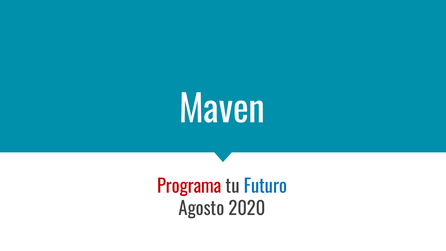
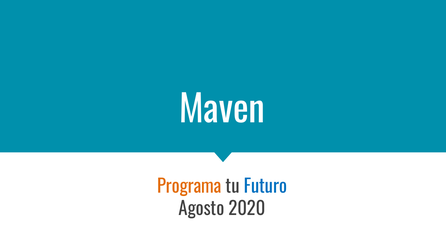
Programa colour: red -> orange
